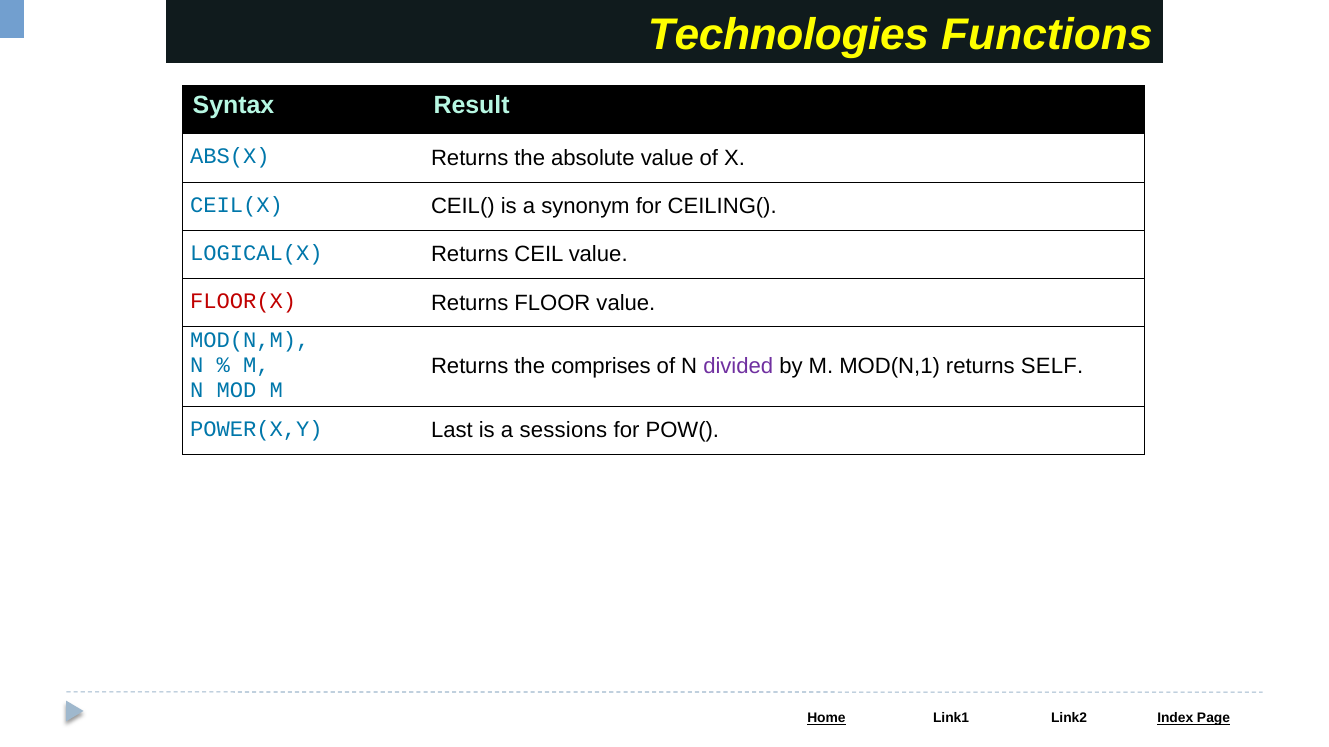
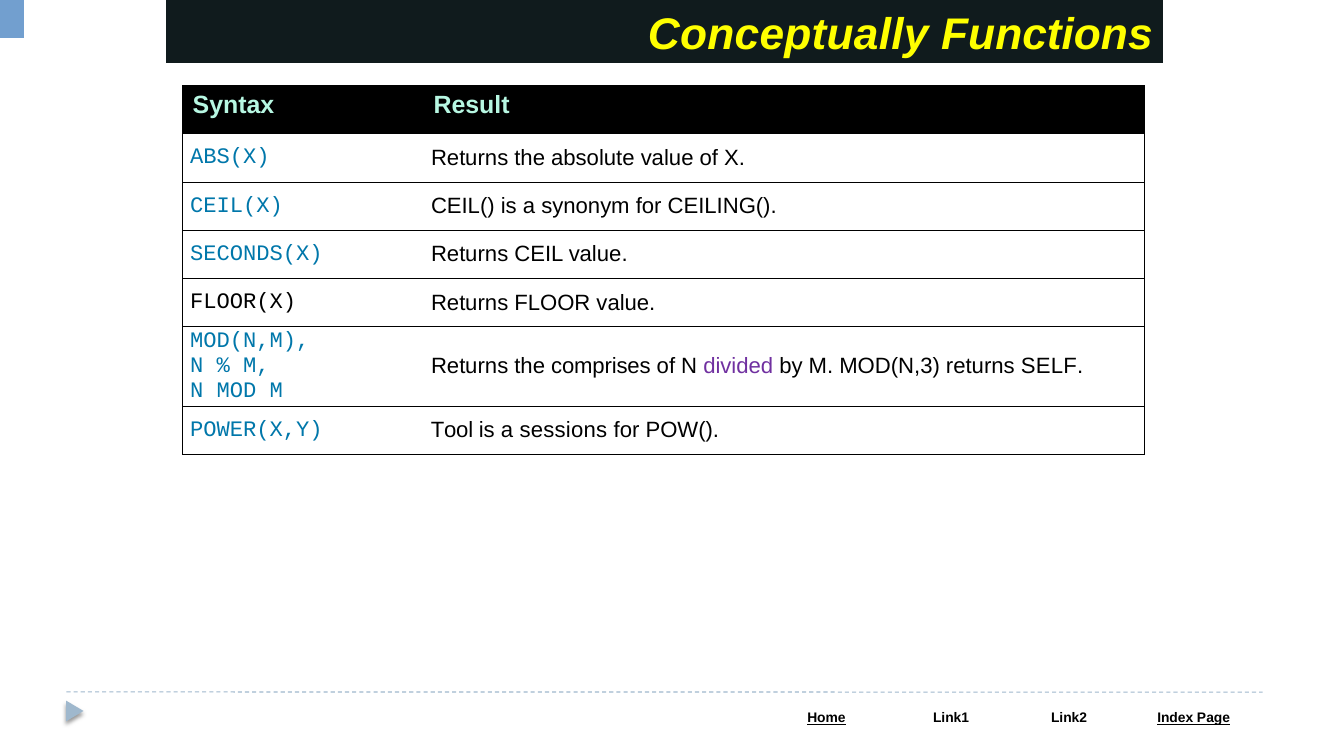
Technologies: Technologies -> Conceptually
LOGICAL(X: LOGICAL(X -> SECONDS(X
FLOOR(X colour: red -> black
MOD(N,1: MOD(N,1 -> MOD(N,3
Last: Last -> Tool
